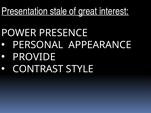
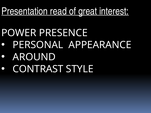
stale: stale -> read
PROVIDE: PROVIDE -> AROUND
